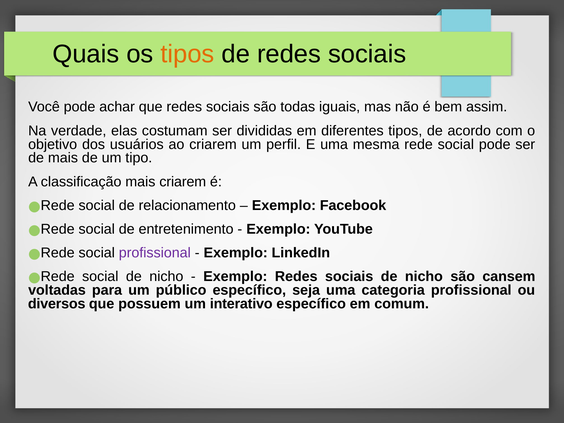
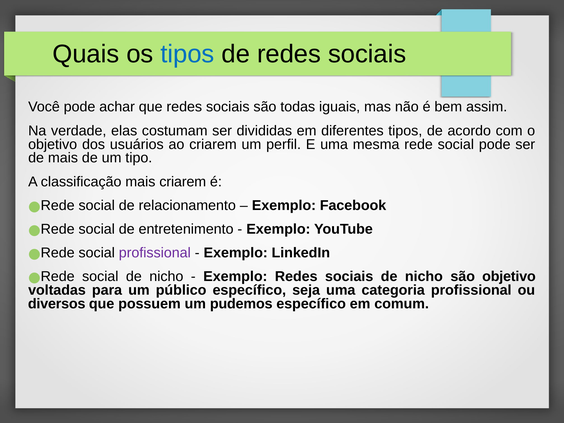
tipos at (187, 54) colour: orange -> blue
são cansem: cansem -> objetivo
interativo: interativo -> pudemos
